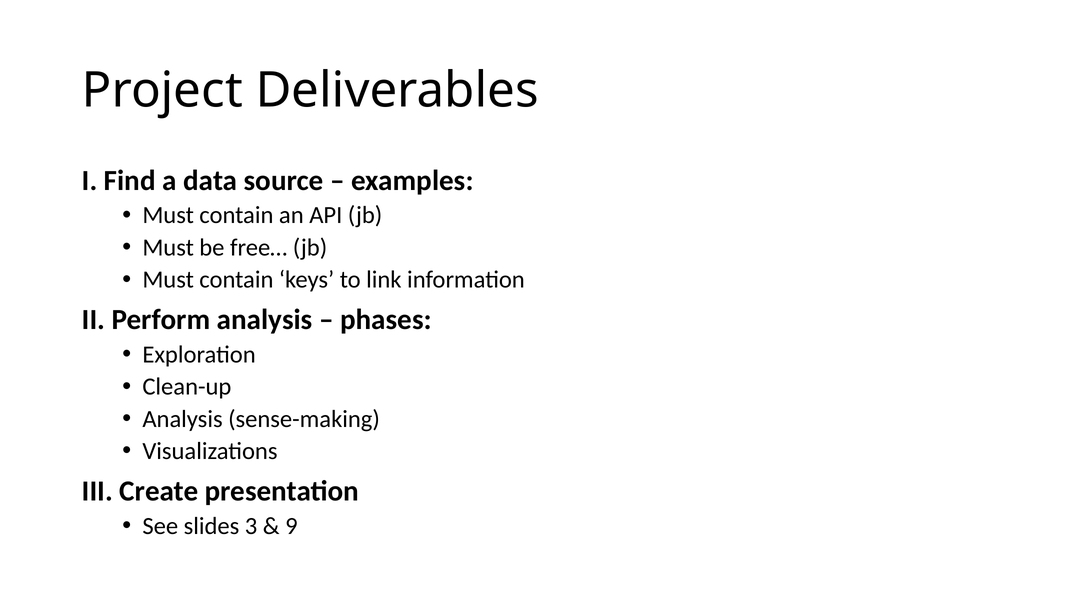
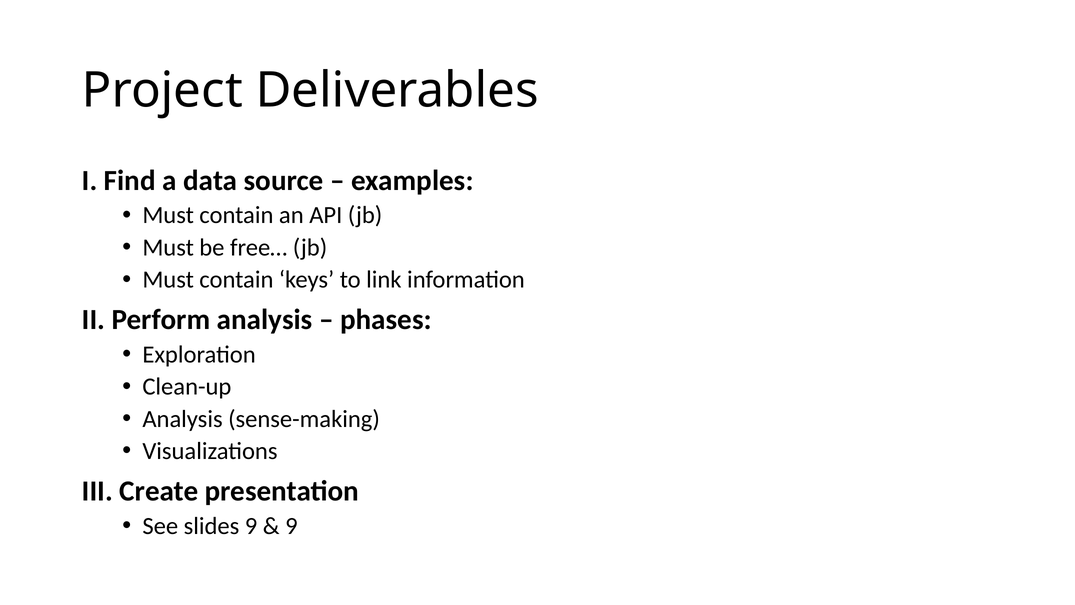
slides 3: 3 -> 9
